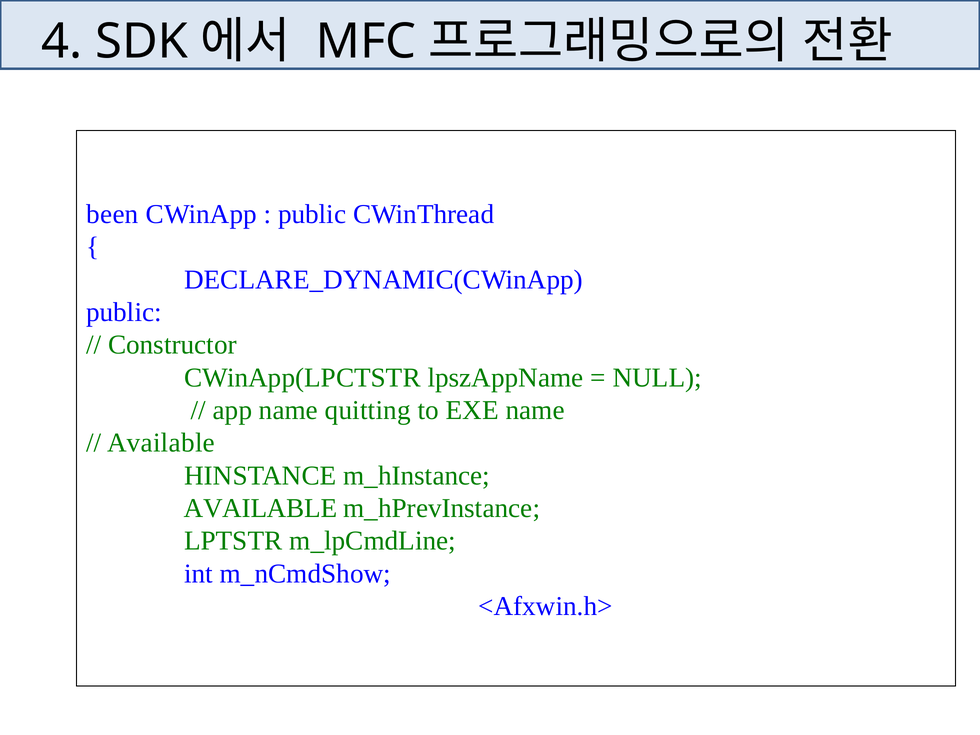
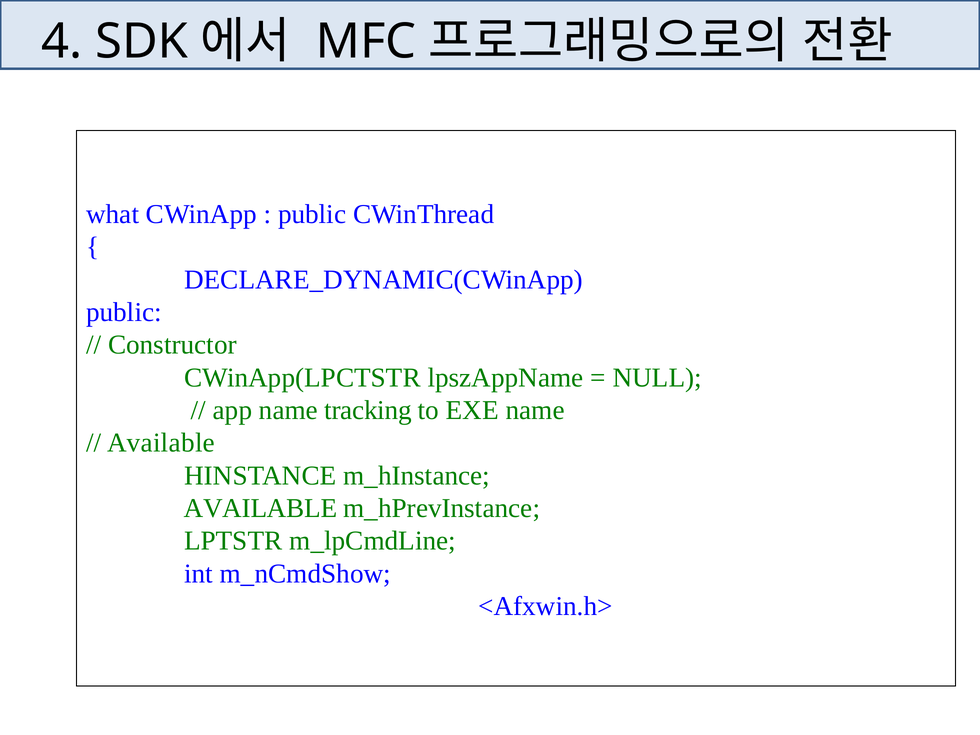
been: been -> what
quitting: quitting -> tracking
